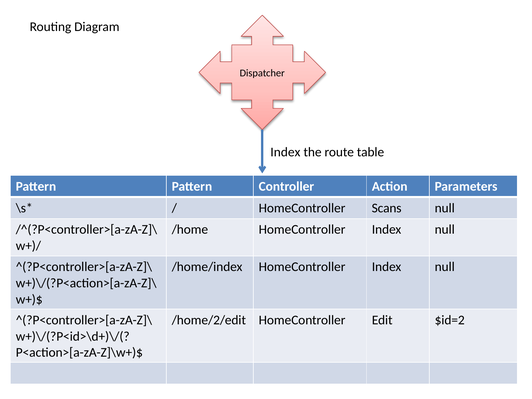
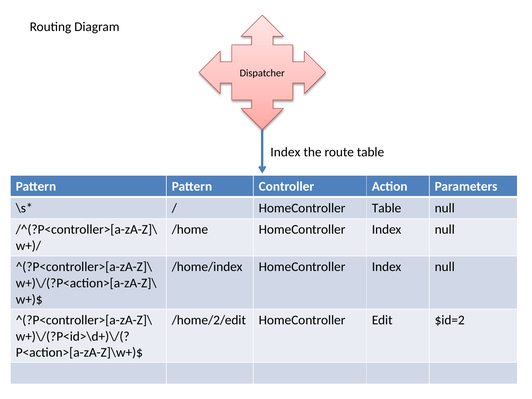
HomeController Scans: Scans -> Table
